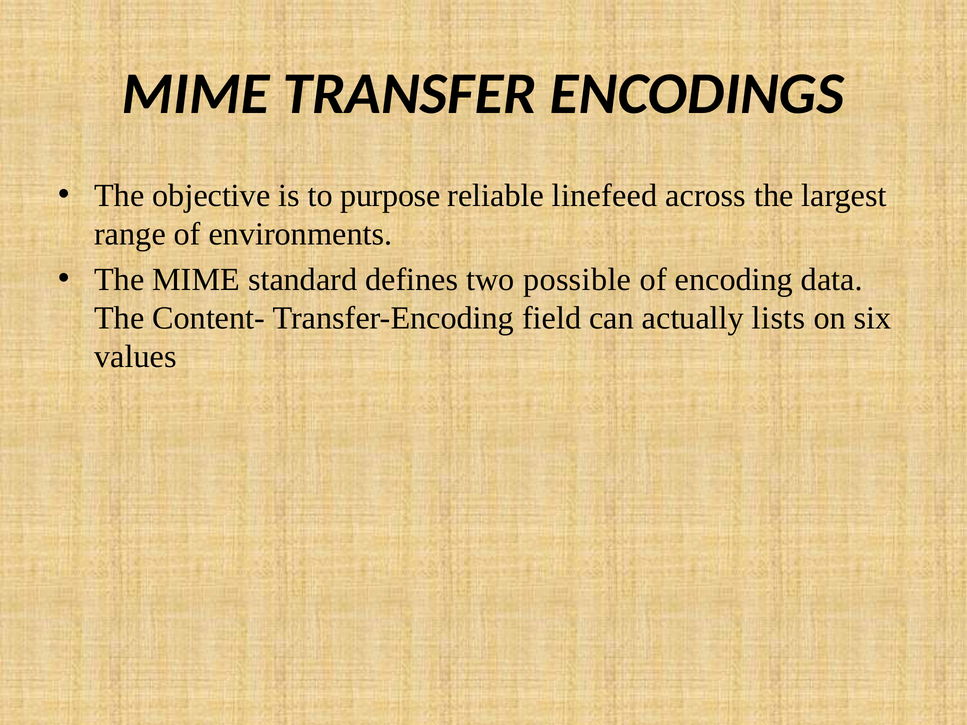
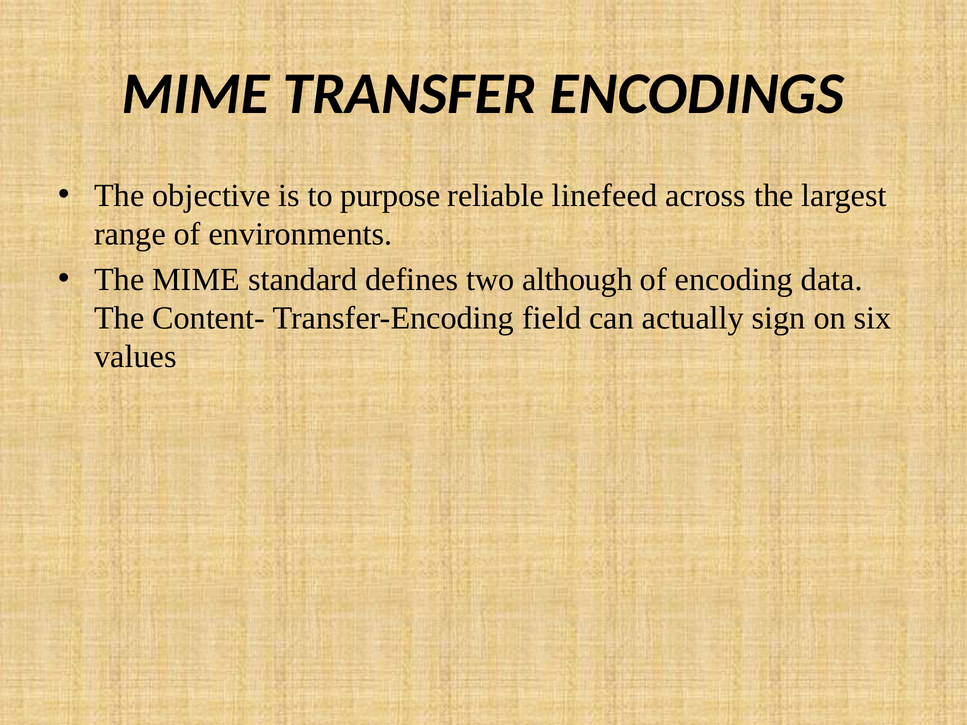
possible: possible -> although
lists: lists -> sign
